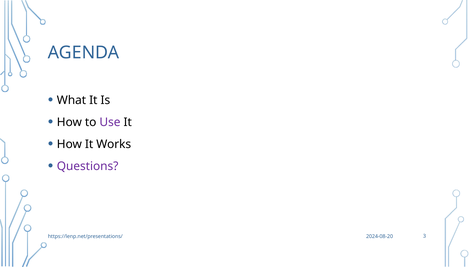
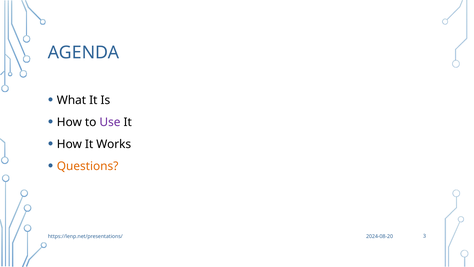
Questions colour: purple -> orange
